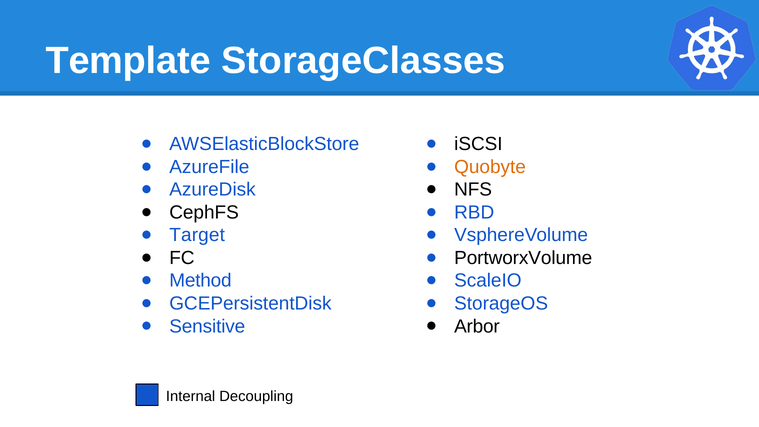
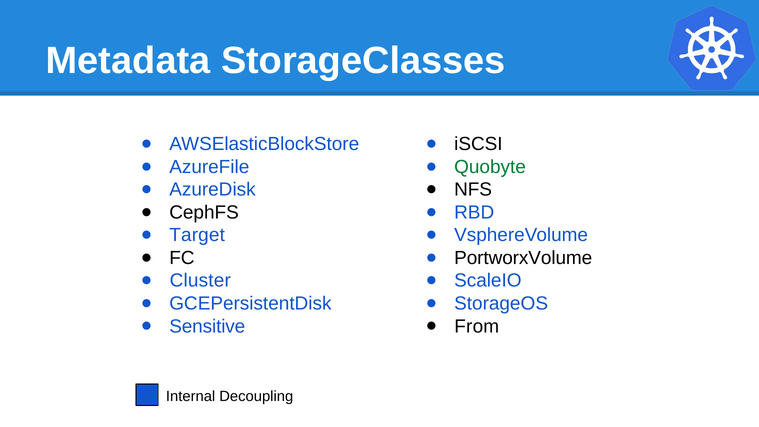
Template: Template -> Metadata
Quobyte colour: orange -> green
Method: Method -> Cluster
Arbor: Arbor -> From
